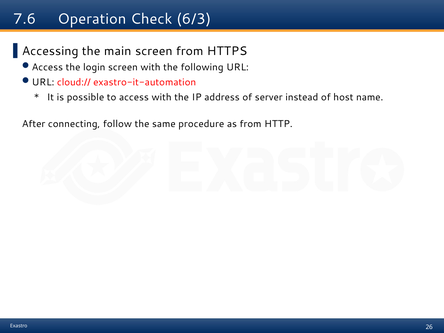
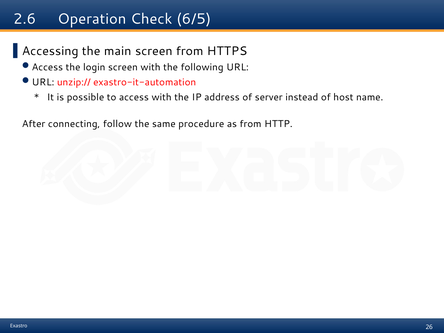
7.6: 7.6 -> 2.6
6/3: 6/3 -> 6/5
cloud://: cloud:// -> unzip://
